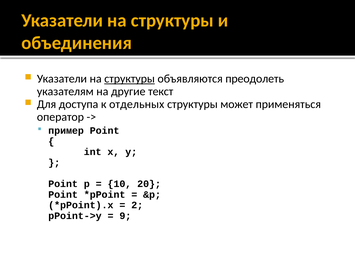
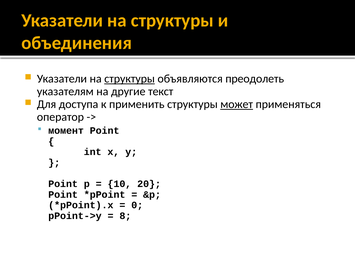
отдельных: отдельных -> применить
может underline: none -> present
пример: пример -> момент
2: 2 -> 0
9: 9 -> 8
